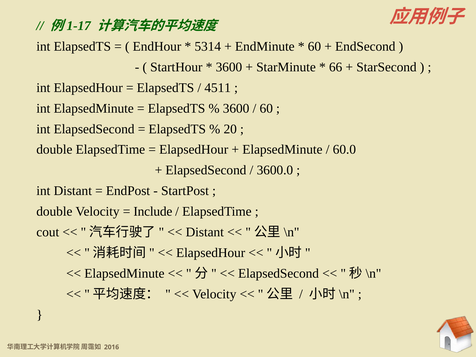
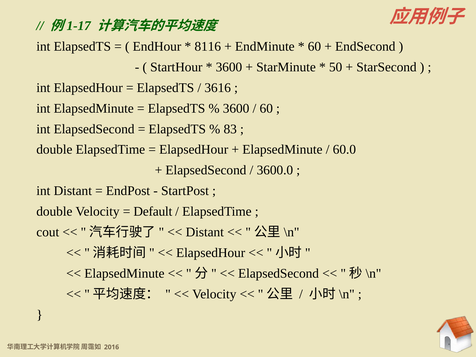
5314: 5314 -> 8116
66: 66 -> 50
4511: 4511 -> 3616
20: 20 -> 83
Include: Include -> Default
